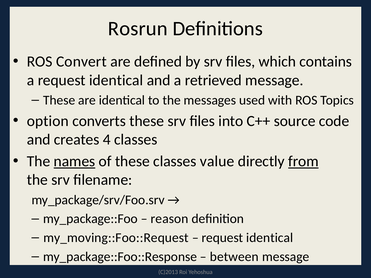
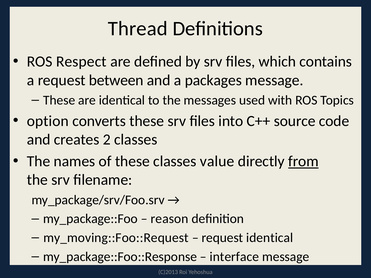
Rosrun: Rosrun -> Thread
Convert: Convert -> Respect
a request identical: identical -> between
retrieved: retrieved -> packages
4: 4 -> 2
names underline: present -> none
between: between -> interface
